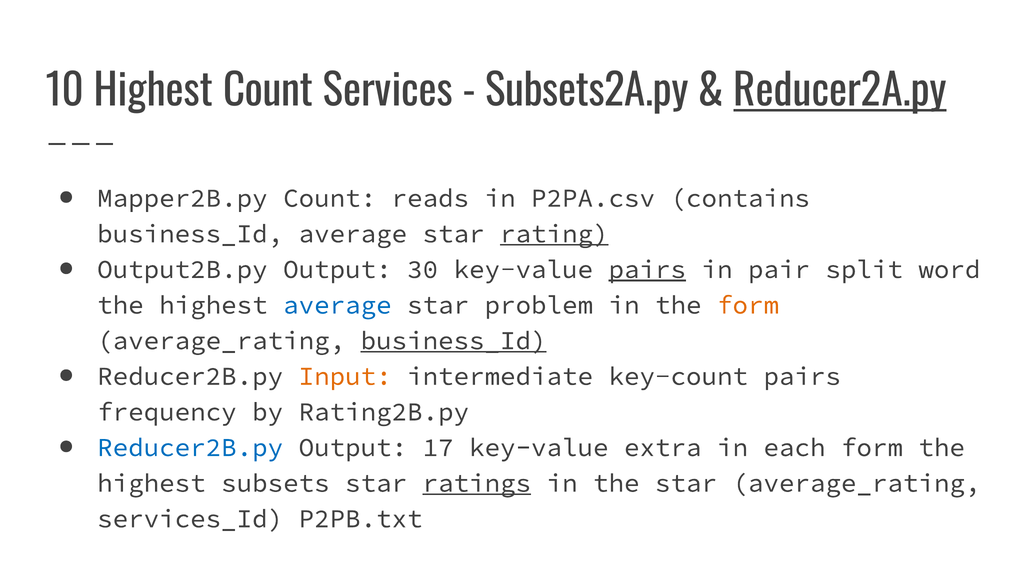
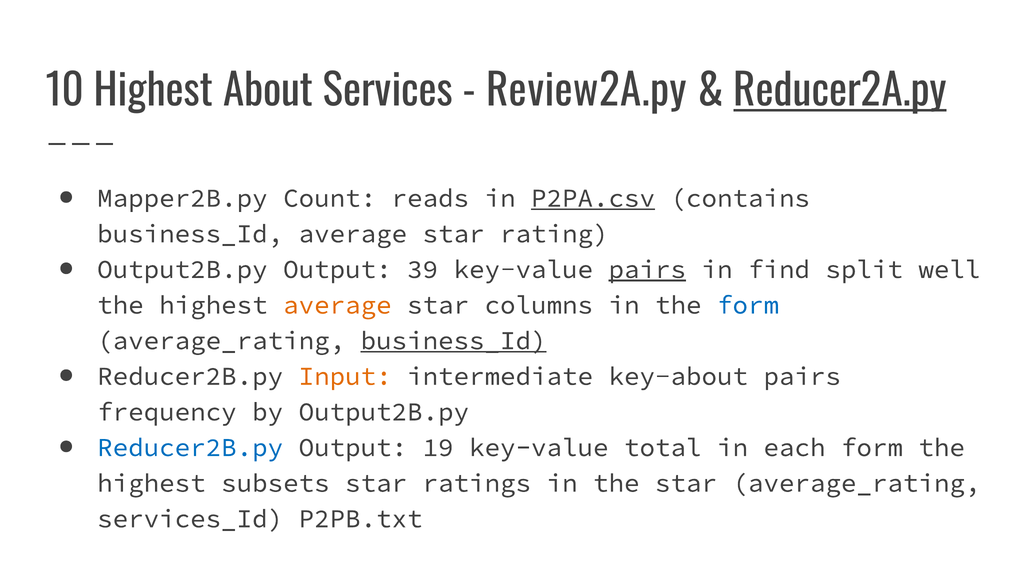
Highest Count: Count -> About
Subsets2A.py: Subsets2A.py -> Review2A.py
P2PA.csv underline: none -> present
rating underline: present -> none
30: 30 -> 39
pair: pair -> find
word: word -> well
average at (337, 305) colour: blue -> orange
problem: problem -> columns
form at (748, 305) colour: orange -> blue
key-count: key-count -> key-about
by Rating2B.py: Rating2B.py -> Output2B.py
17: 17 -> 19
extra: extra -> total
ratings underline: present -> none
